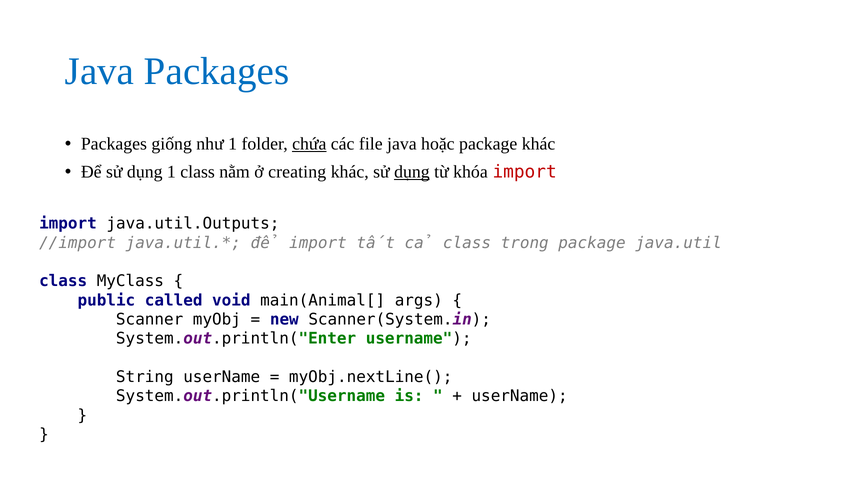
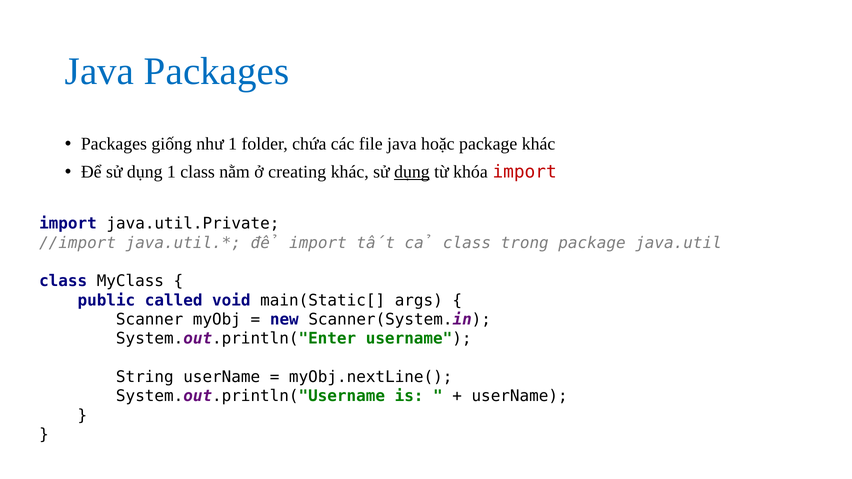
chứa underline: present -> none
java.util.Outputs: java.util.Outputs -> java.util.Private
main(Animal[: main(Animal[ -> main(Static[
